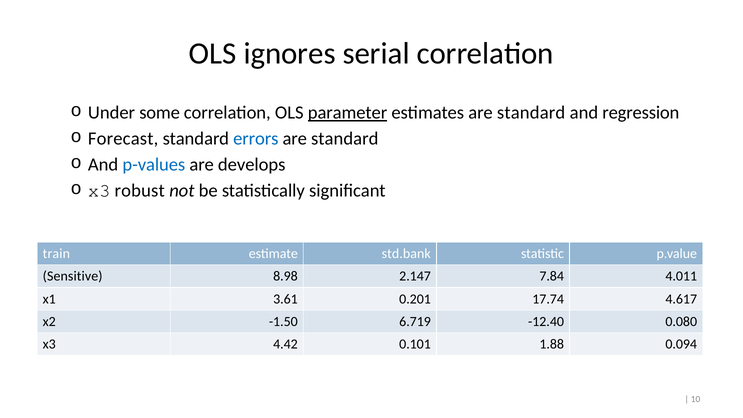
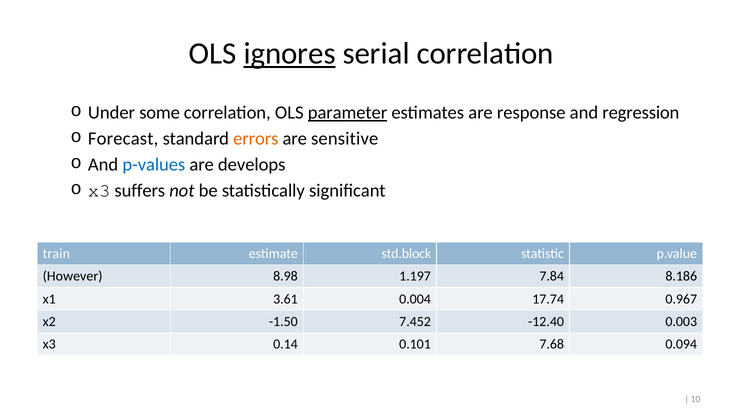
ignores underline: none -> present
estimates are standard: standard -> response
errors colour: blue -> orange
standard at (345, 139): standard -> sensitive
robust: robust -> suffers
std.bank: std.bank -> std.block
Sensitive: Sensitive -> However
2.147: 2.147 -> 1.197
4.011: 4.011 -> 8.186
0.201: 0.201 -> 0.004
4.617: 4.617 -> 0.967
6.719: 6.719 -> 7.452
0.080: 0.080 -> 0.003
4.42: 4.42 -> 0.14
1.88: 1.88 -> 7.68
